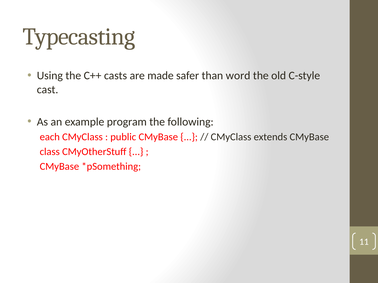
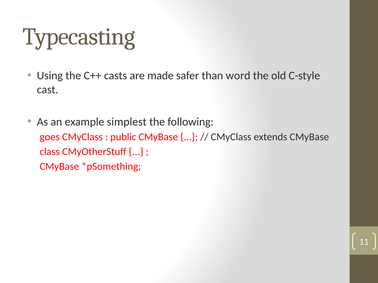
program: program -> simplest
each: each -> goes
